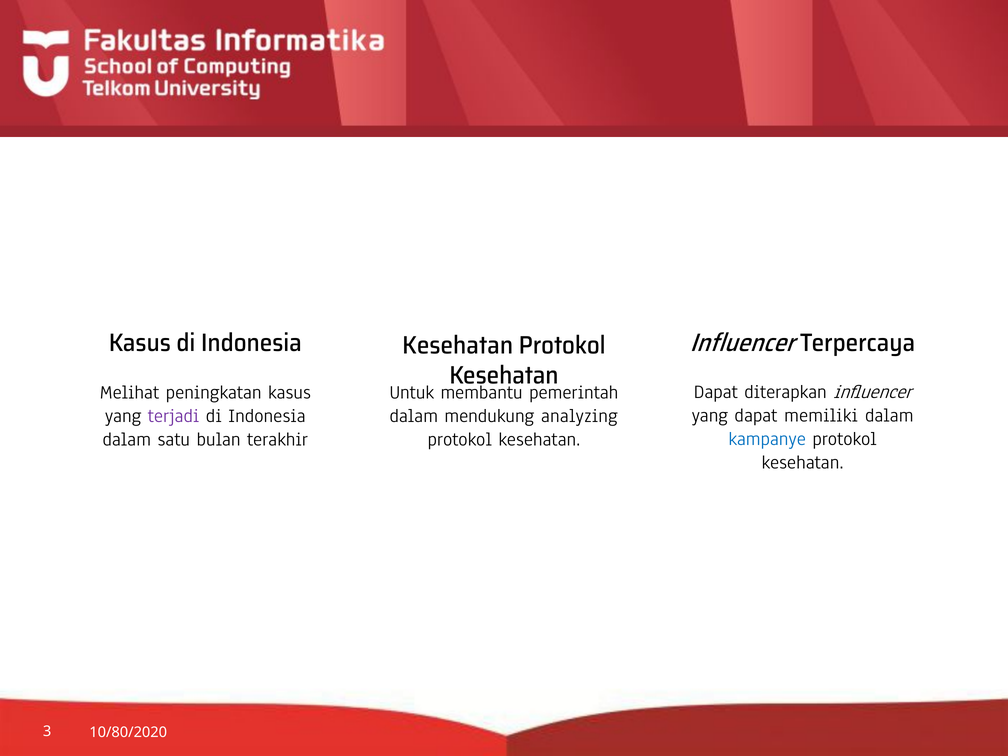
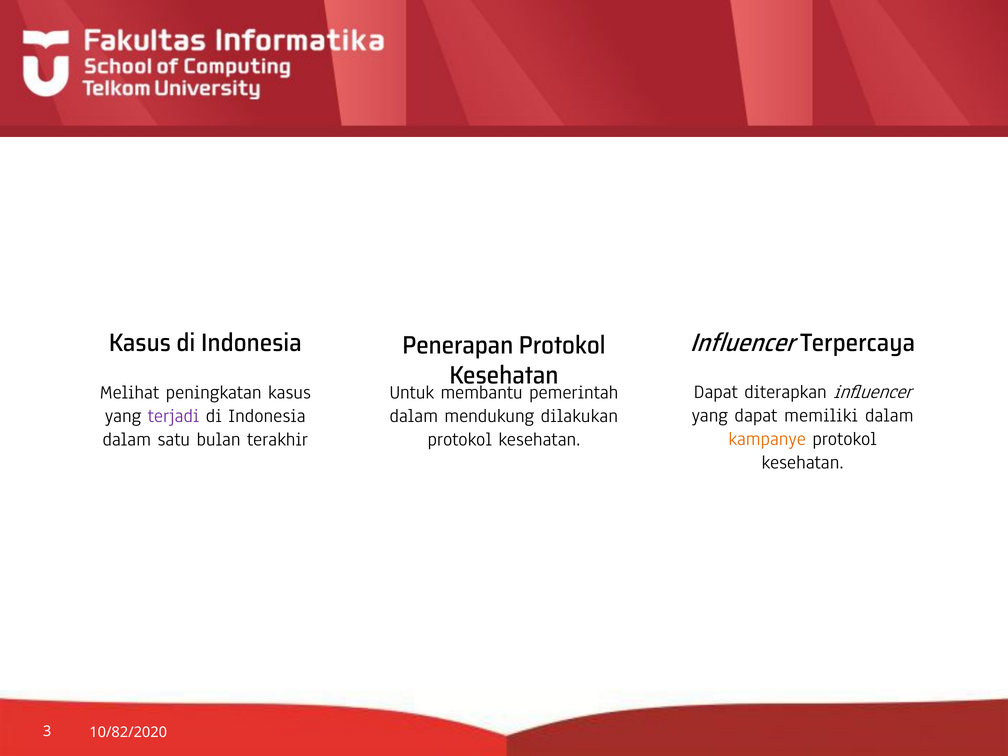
Kesehatan at (458, 345): Kesehatan -> Penerapan
analyzing: analyzing -> dilakukan
kampanye colour: blue -> orange
10/80/2020: 10/80/2020 -> 10/82/2020
